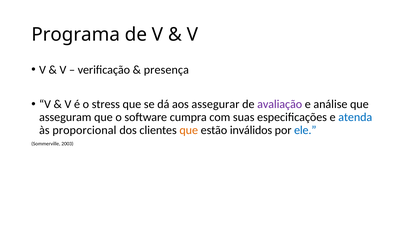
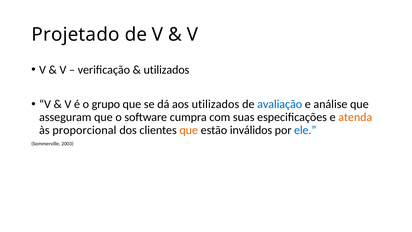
Programa: Programa -> Projetado
presença at (166, 70): presença -> utilizados
stress: stress -> grupo
aos assegurar: assegurar -> utilizados
avaliação colour: purple -> blue
atenda colour: blue -> orange
